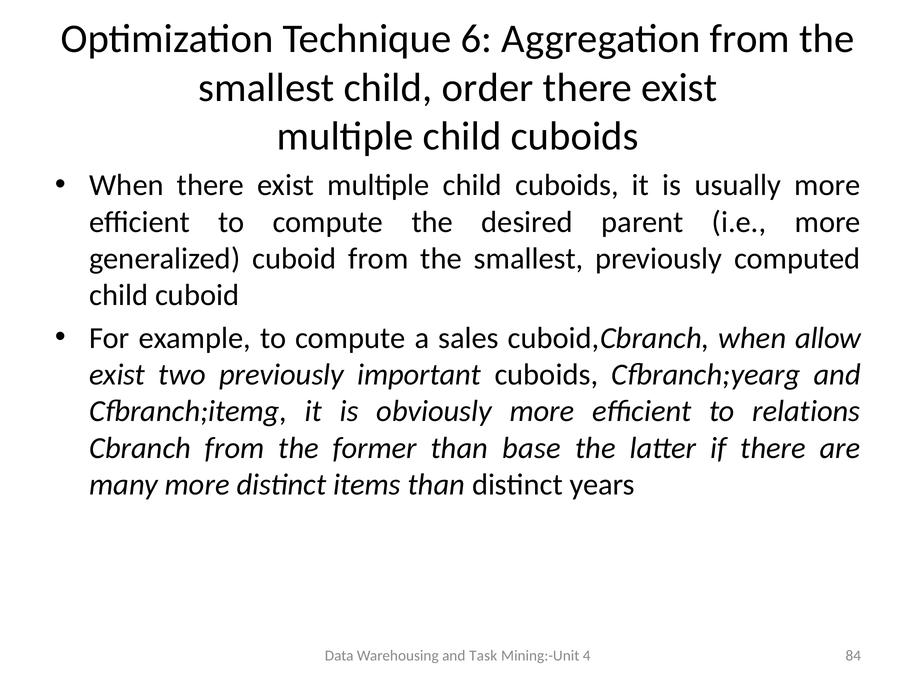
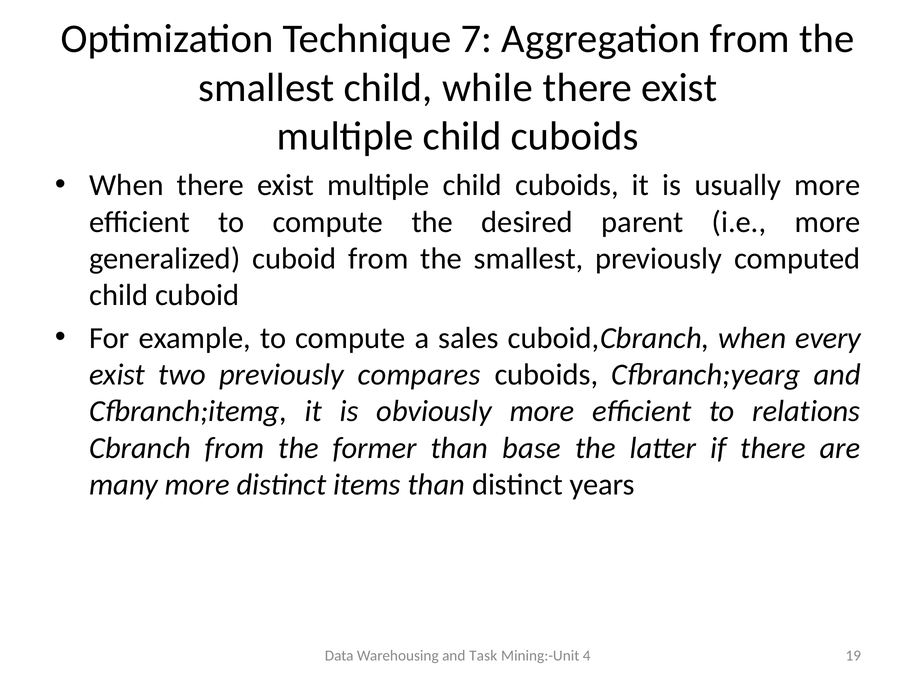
6: 6 -> 7
order: order -> while
allow: allow -> every
important: important -> compares
84: 84 -> 19
